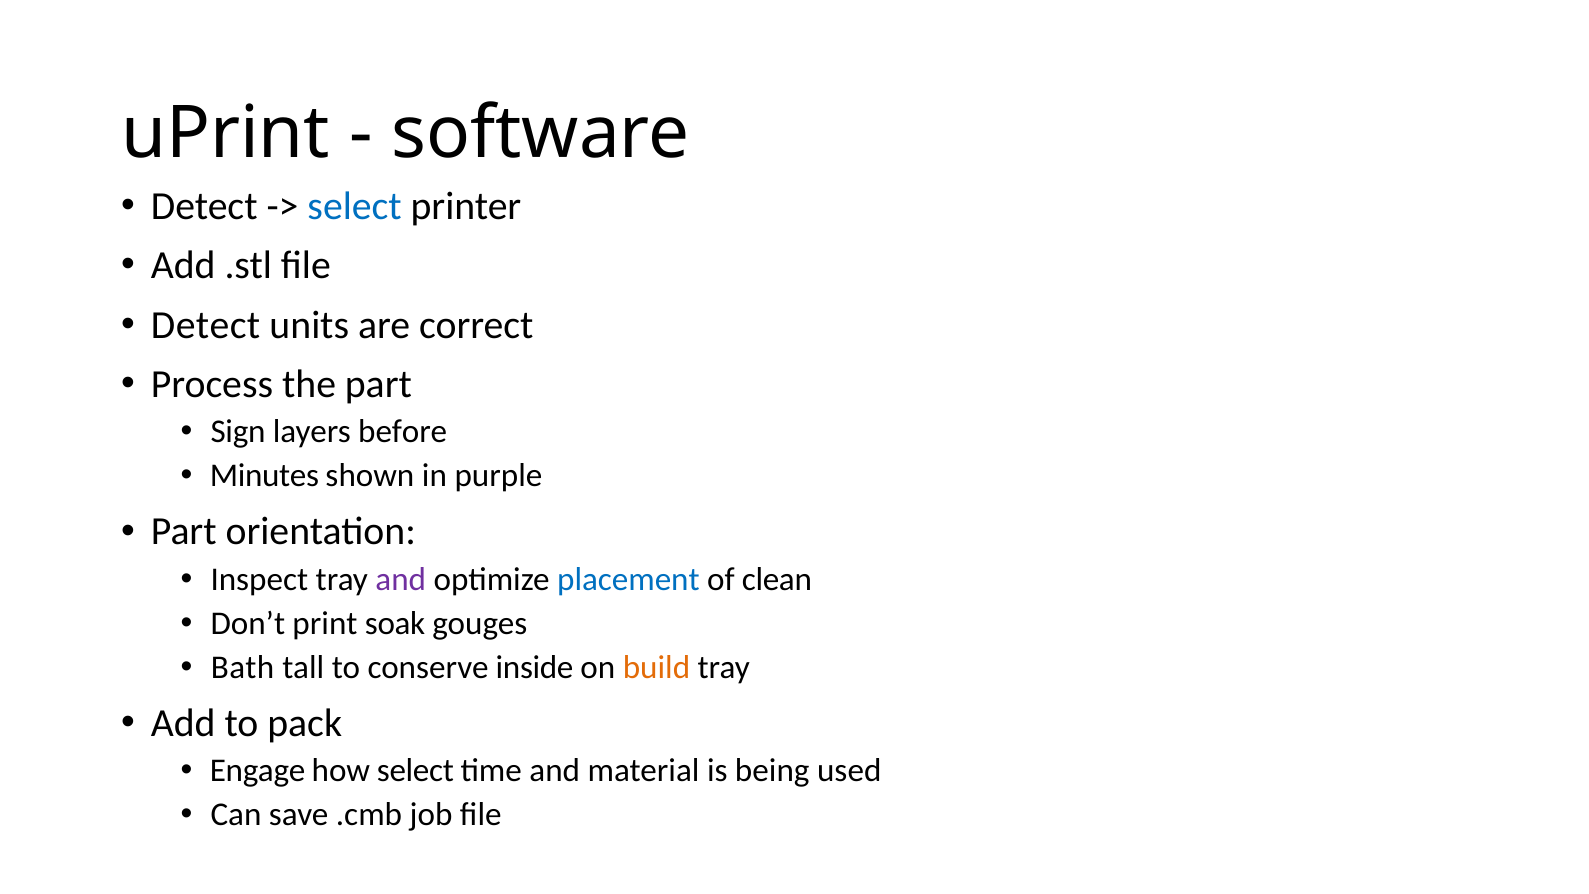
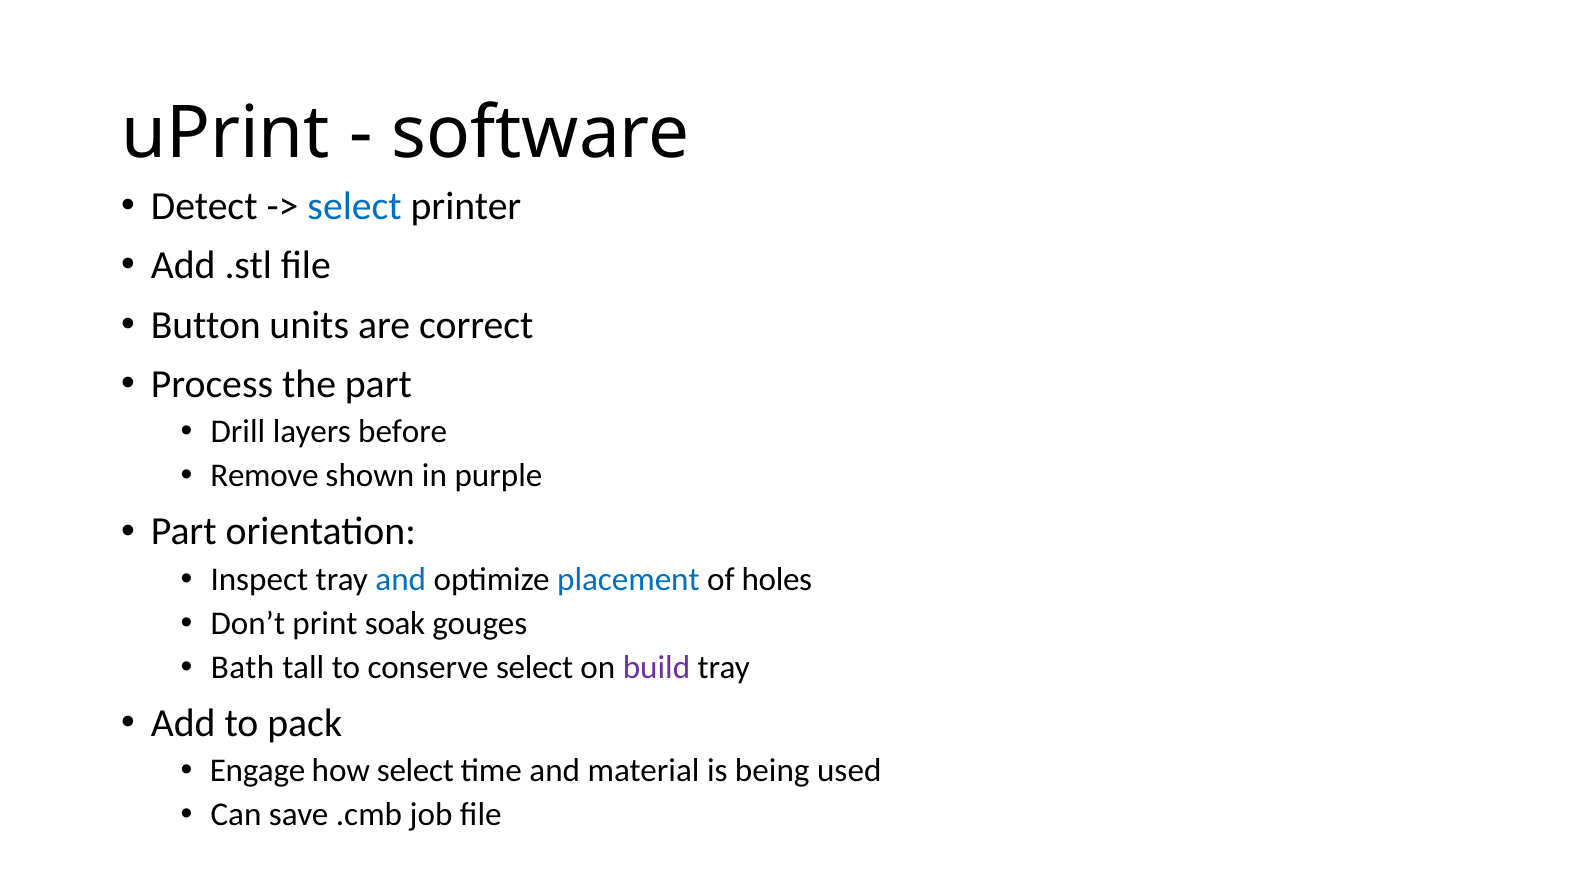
Detect at (206, 325): Detect -> Button
Sign: Sign -> Drill
Minutes: Minutes -> Remove
and at (401, 579) colour: purple -> blue
clean: clean -> holes
conserve inside: inside -> select
build colour: orange -> purple
